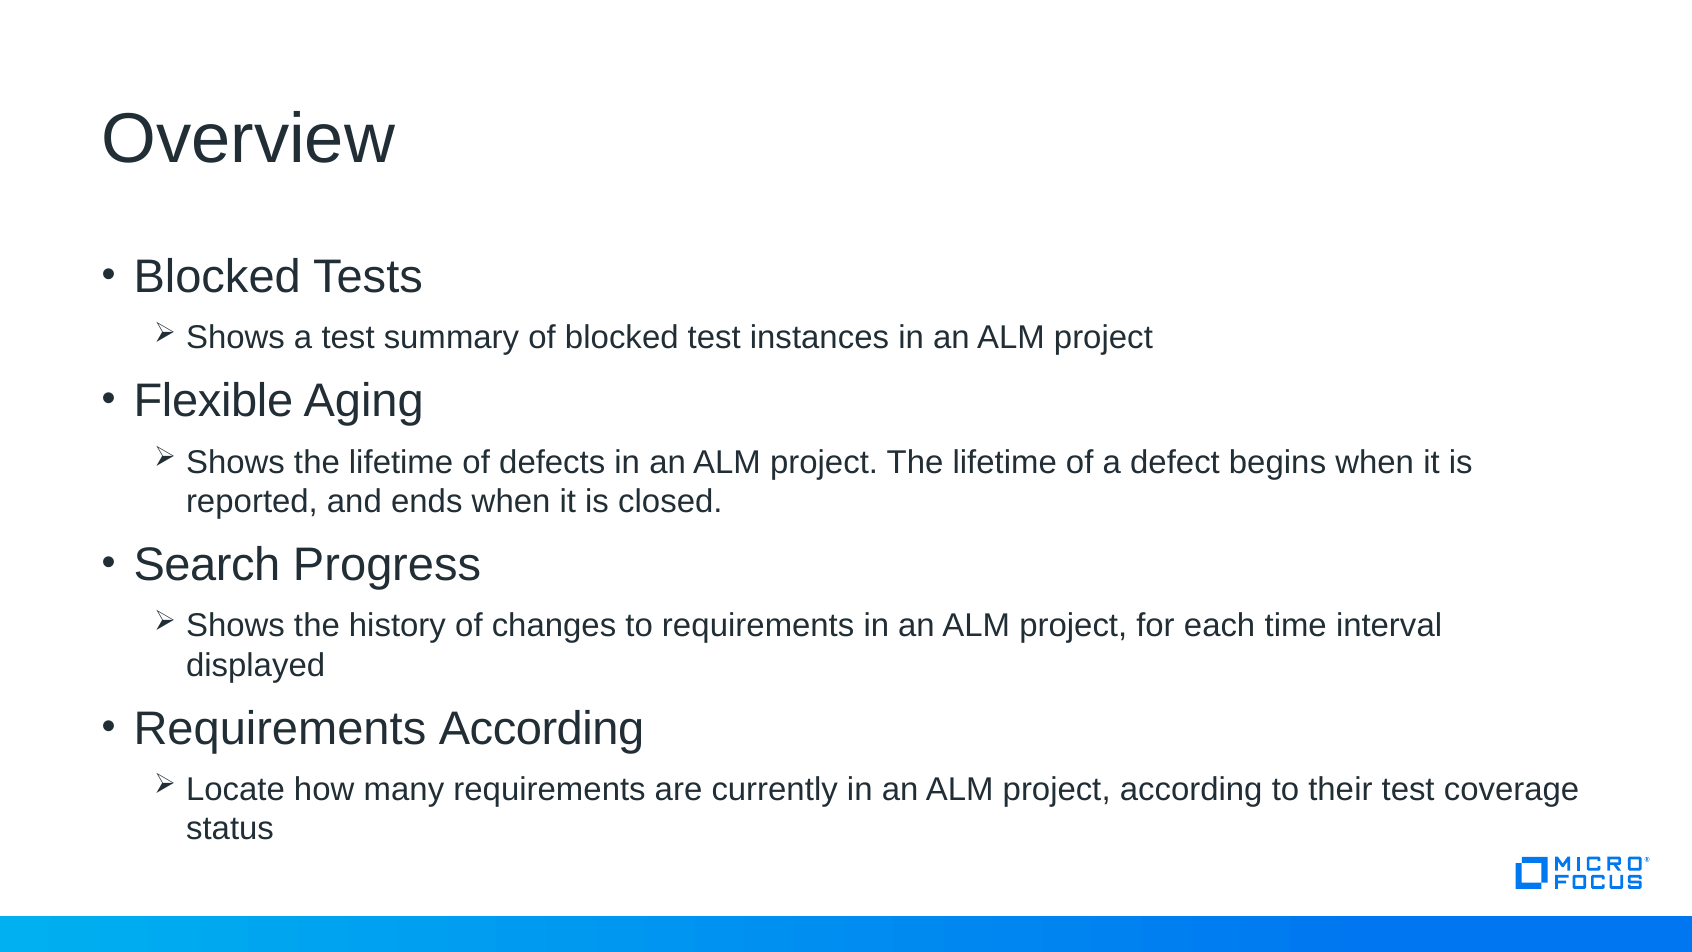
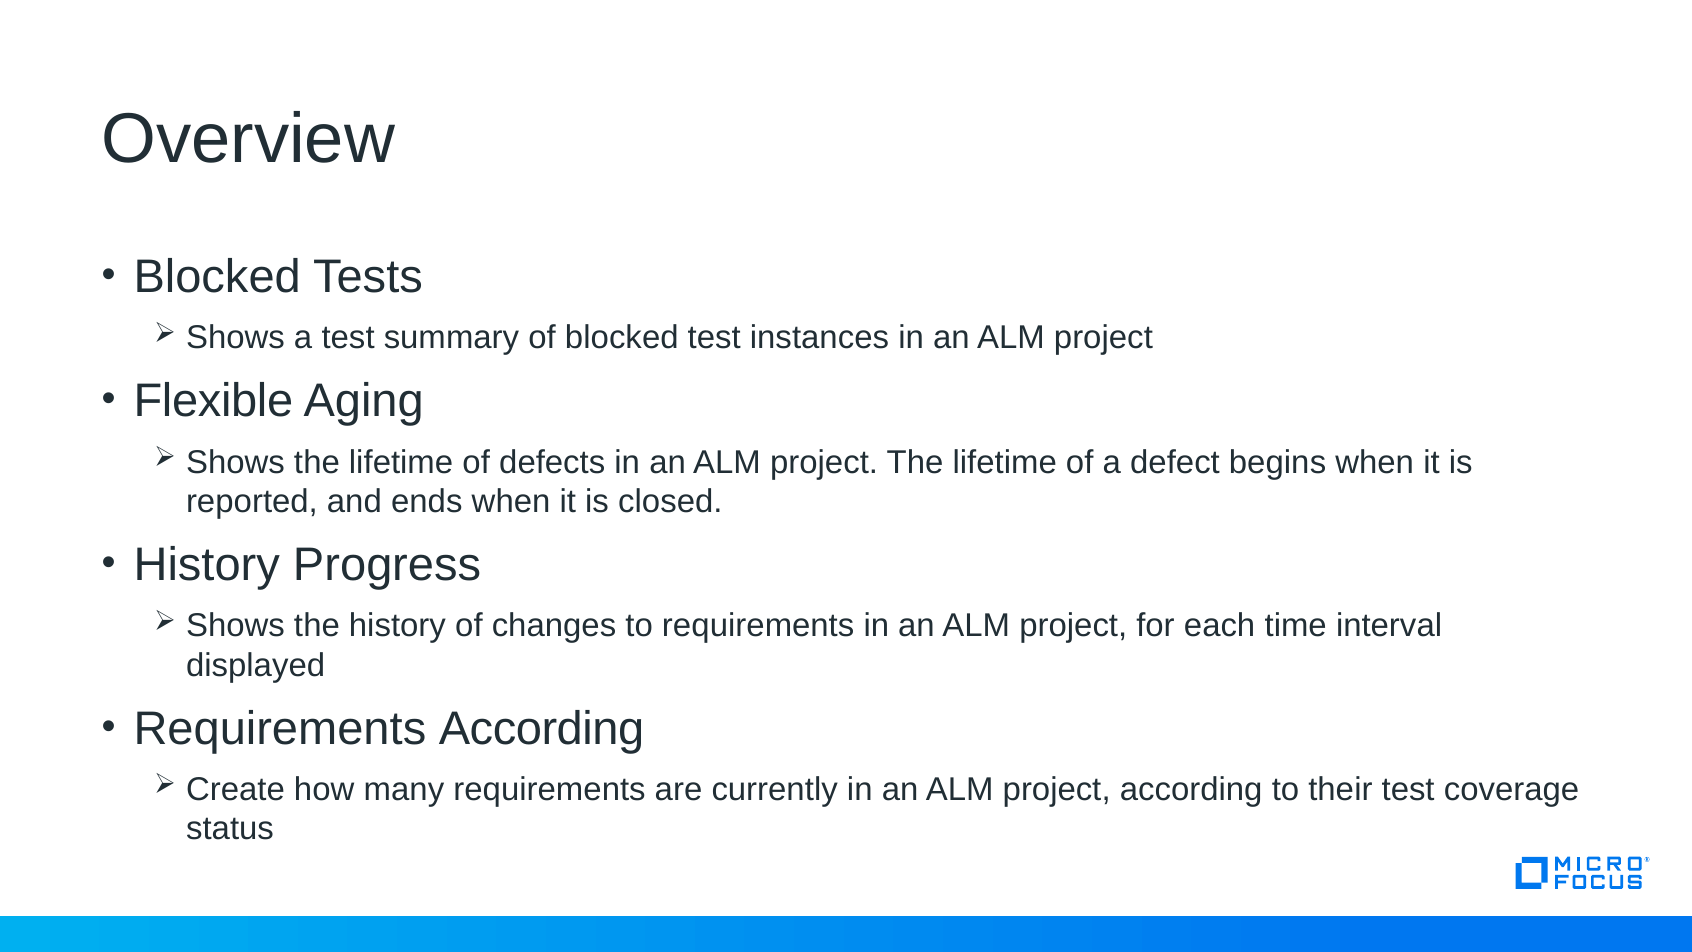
Search at (207, 565): Search -> History
Locate: Locate -> Create
